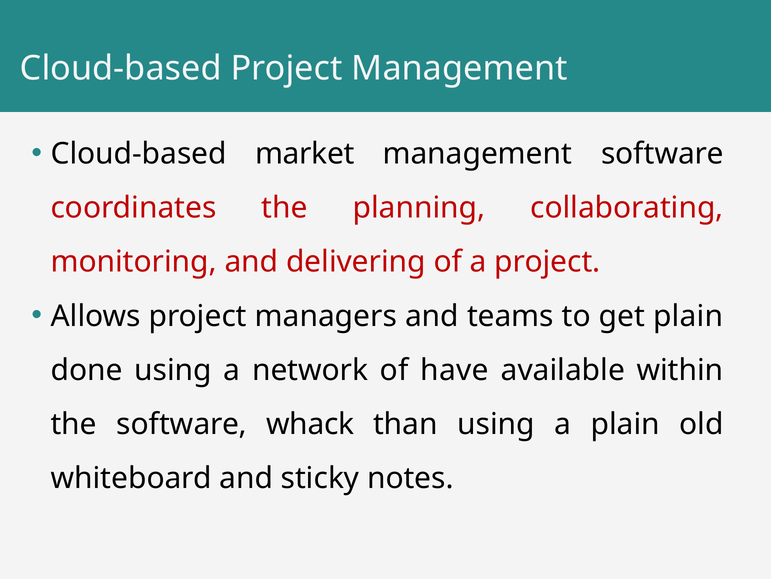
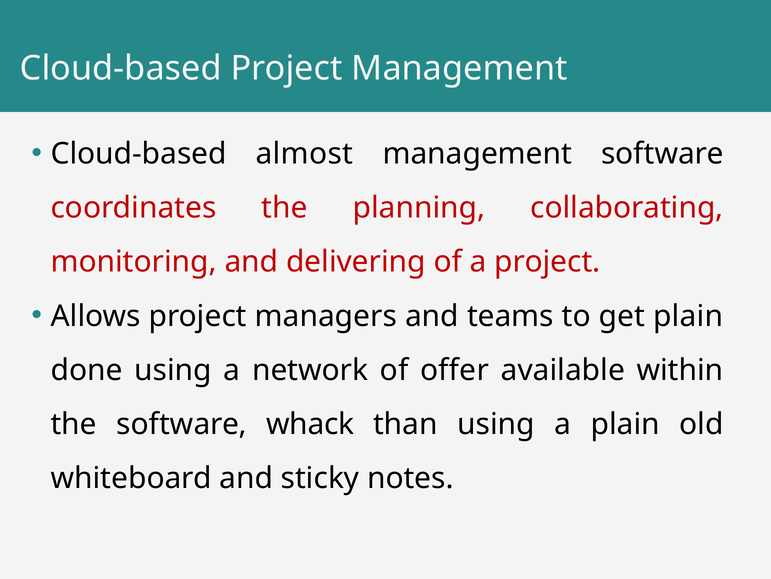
market: market -> almost
have: have -> offer
